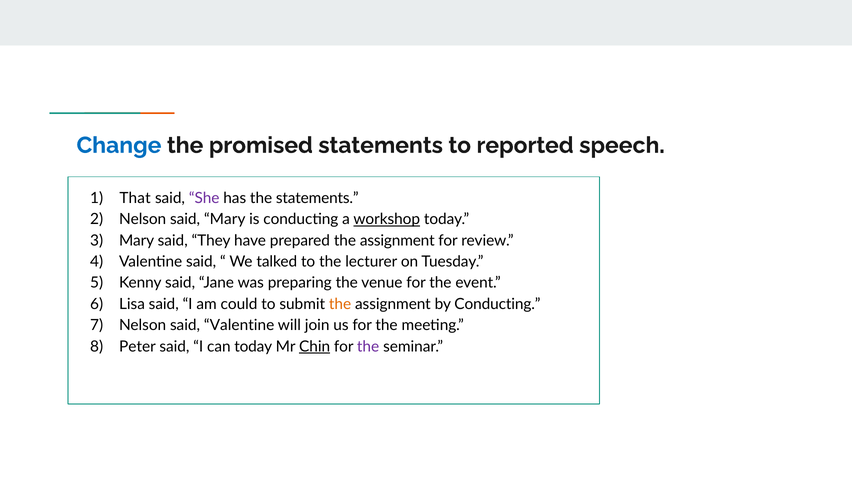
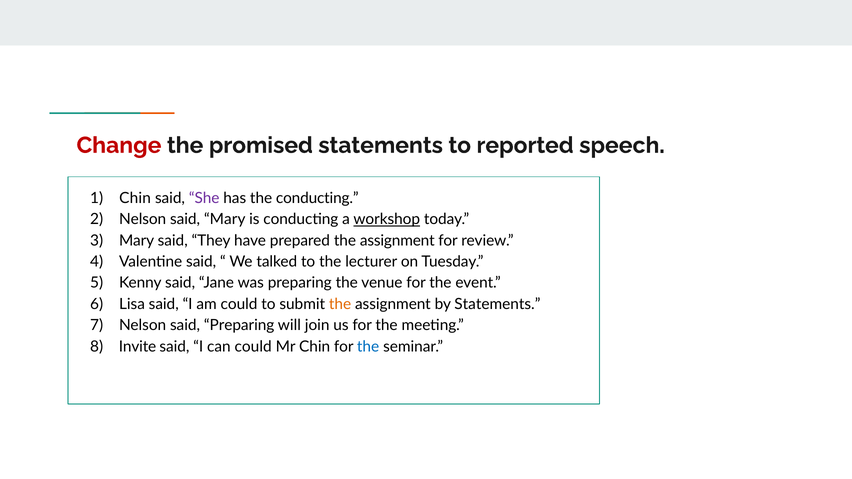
Change colour: blue -> red
That at (135, 198): That -> Chin
the statements: statements -> conducting
by Conducting: Conducting -> Statements
said Valentine: Valentine -> Preparing
Peter: Peter -> Invite
can today: today -> could
Chin at (315, 347) underline: present -> none
the at (368, 347) colour: purple -> blue
